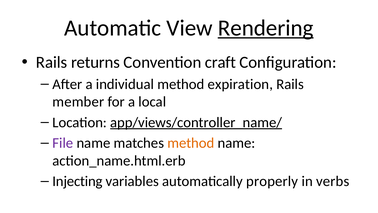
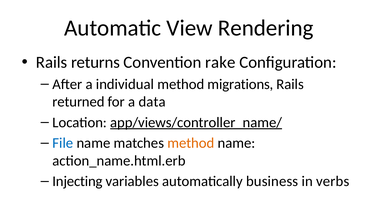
Rendering underline: present -> none
craft: craft -> rake
expiration: expiration -> migrations
member: member -> returned
local: local -> data
File colour: purple -> blue
properly: properly -> business
